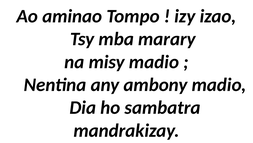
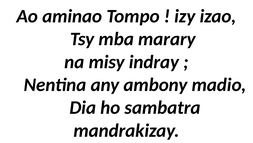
misy madio: madio -> indray
